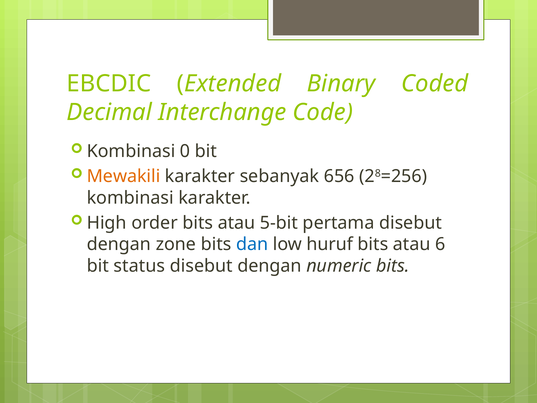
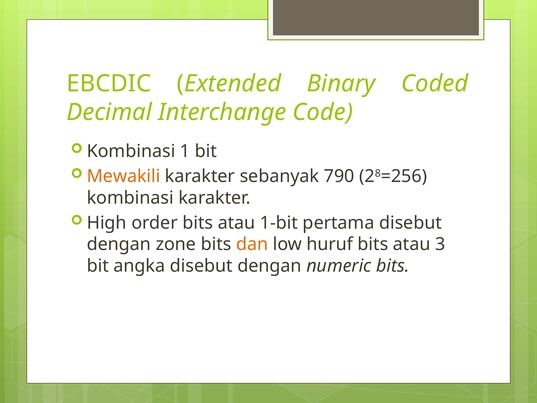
0: 0 -> 1
656: 656 -> 790
5-bit: 5-bit -> 1-bit
dan colour: blue -> orange
6: 6 -> 3
status: status -> angka
